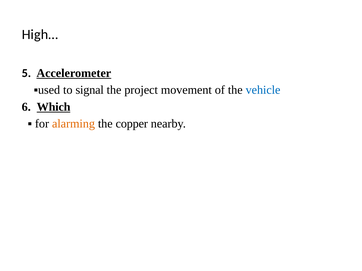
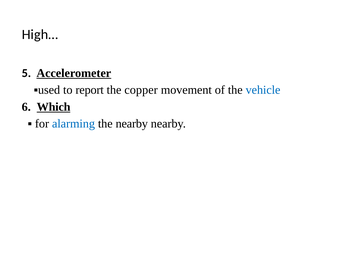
signal: signal -> report
project: project -> copper
alarming colour: orange -> blue
the copper: copper -> nearby
